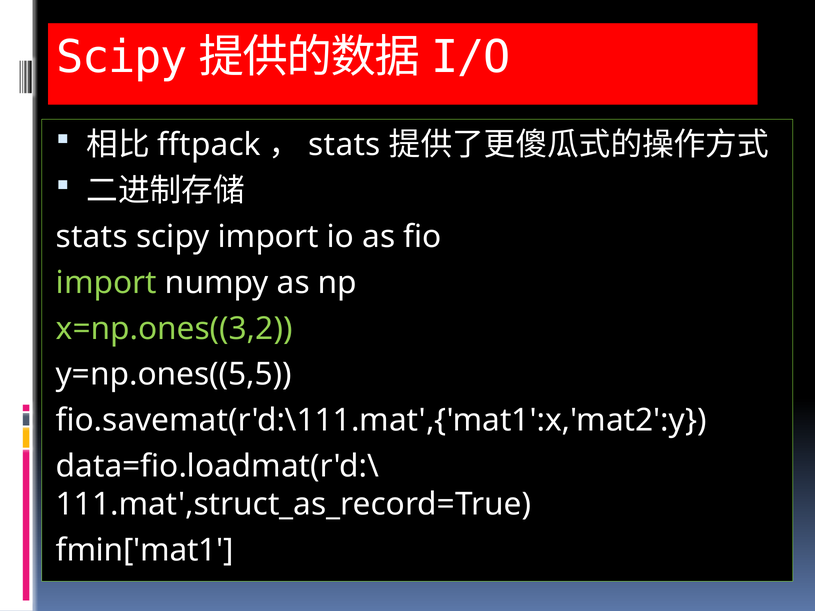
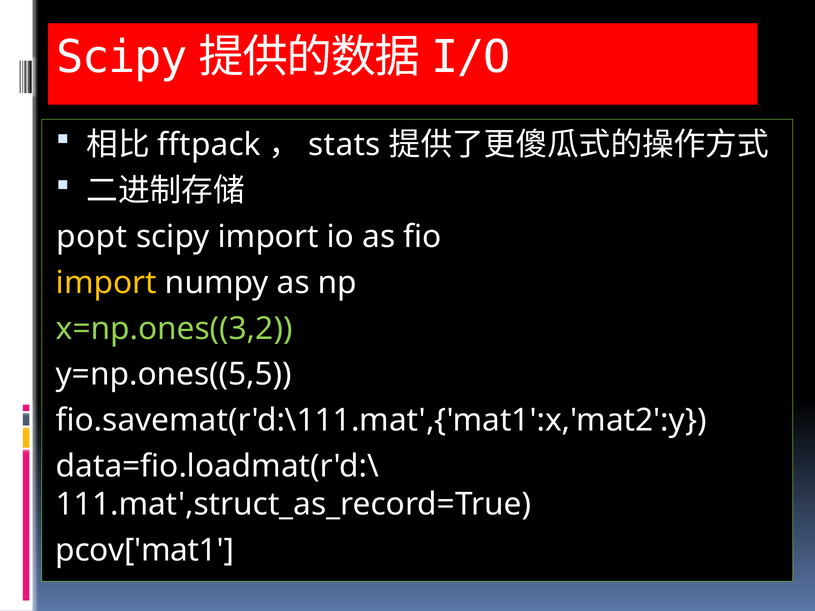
stats at (92, 237): stats -> popt
import at (106, 283) colour: light green -> yellow
fmin['mat1: fmin['mat1 -> pcov['mat1
